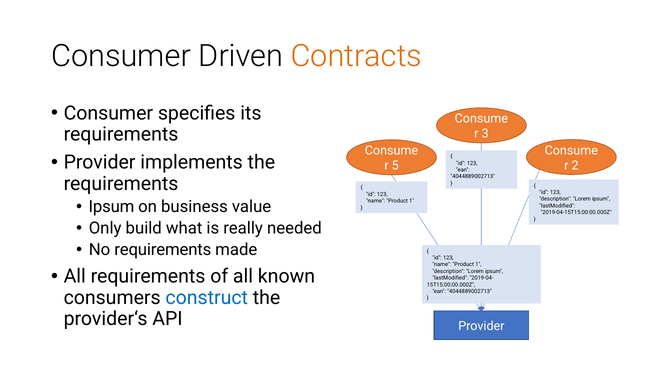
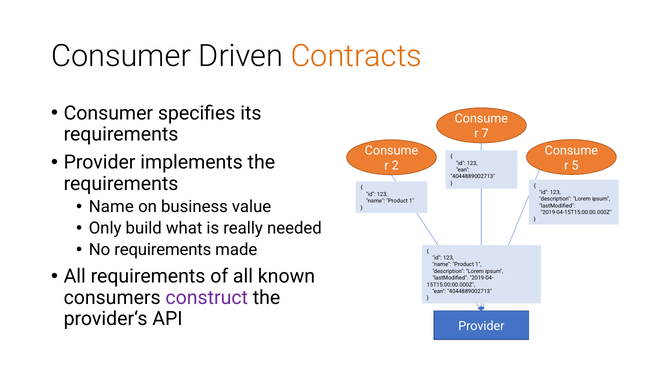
3: 3 -> 7
2: 2 -> 5
5: 5 -> 2
Ipsum at (111, 207): Ipsum -> Name
construct colour: blue -> purple
